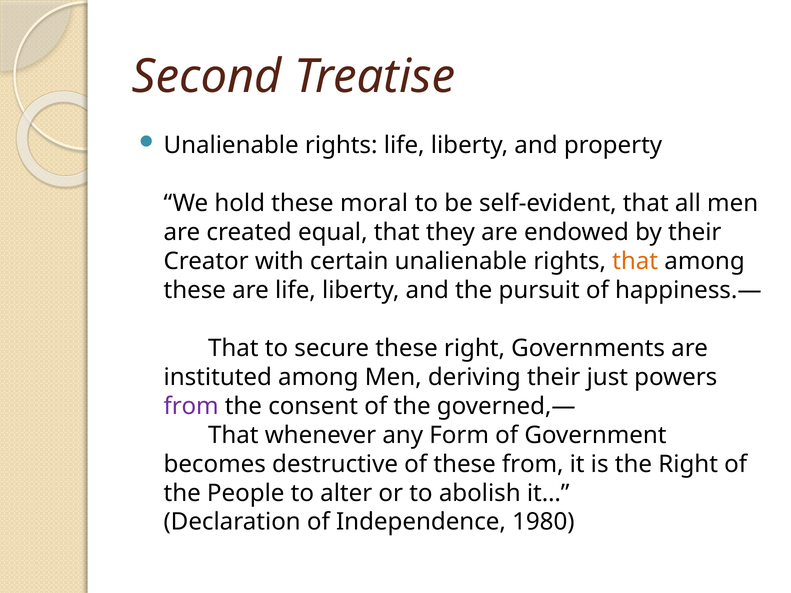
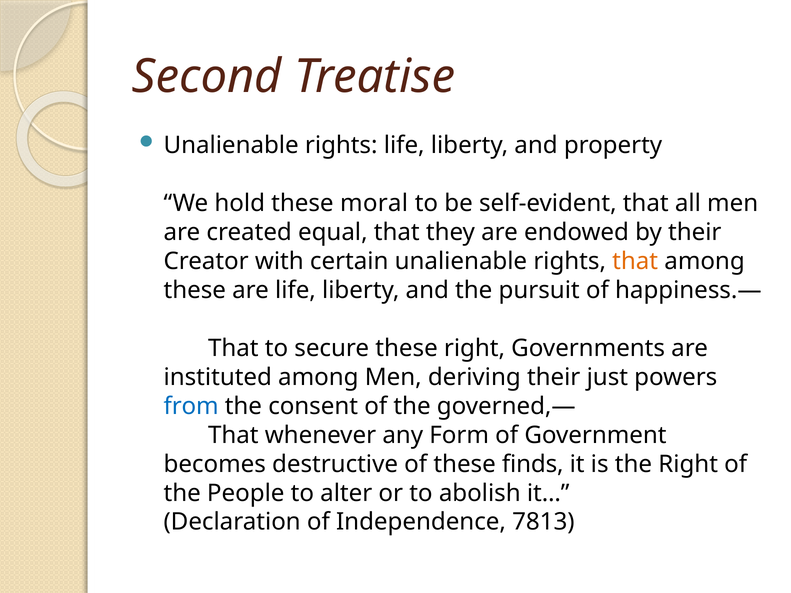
from at (191, 406) colour: purple -> blue
these from: from -> finds
1980: 1980 -> 7813
